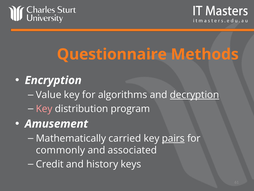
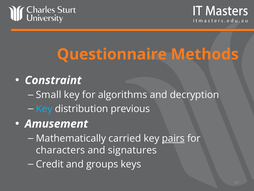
Encryption: Encryption -> Constraint
Value: Value -> Small
decryption underline: present -> none
Key at (44, 108) colour: pink -> light blue
program: program -> previous
commonly: commonly -> characters
associated: associated -> signatures
history: history -> groups
